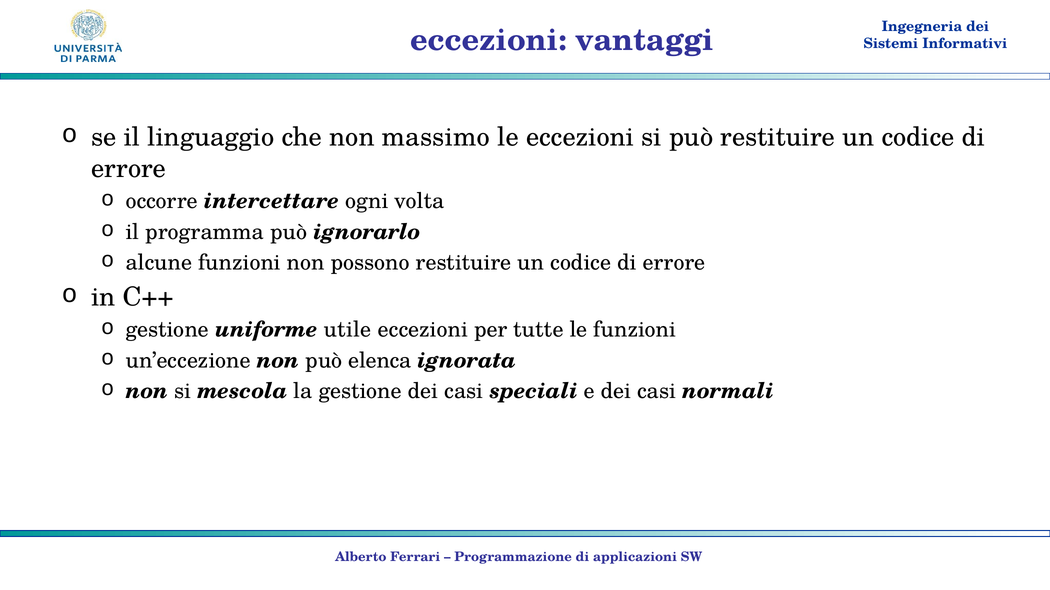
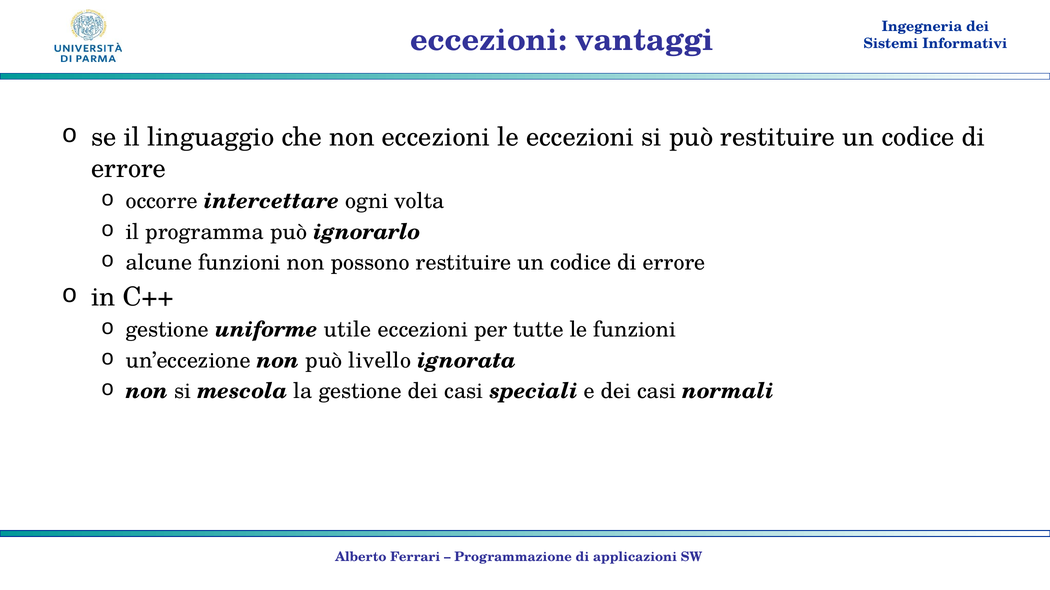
non massimo: massimo -> eccezioni
elenca: elenca -> livello
